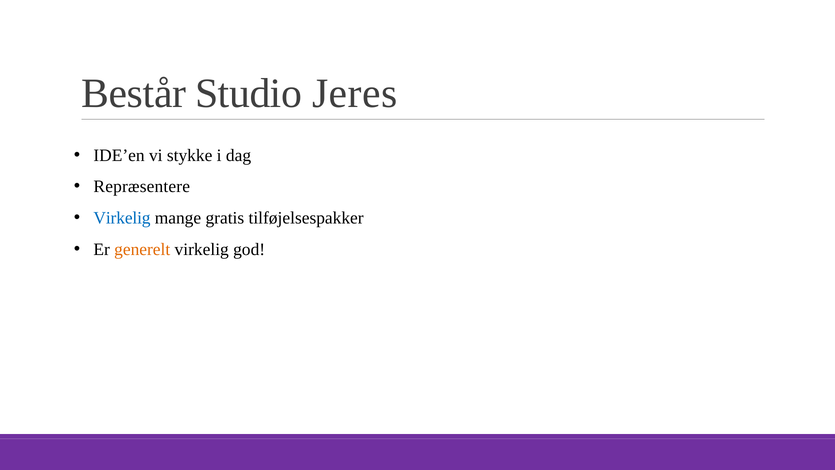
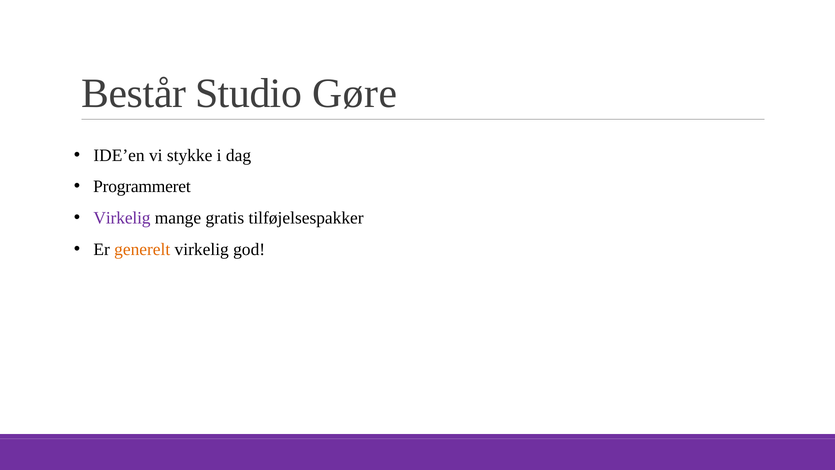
Jeres: Jeres -> Gøre
Repræsentere: Repræsentere -> Programmeret
Virkelig at (122, 218) colour: blue -> purple
